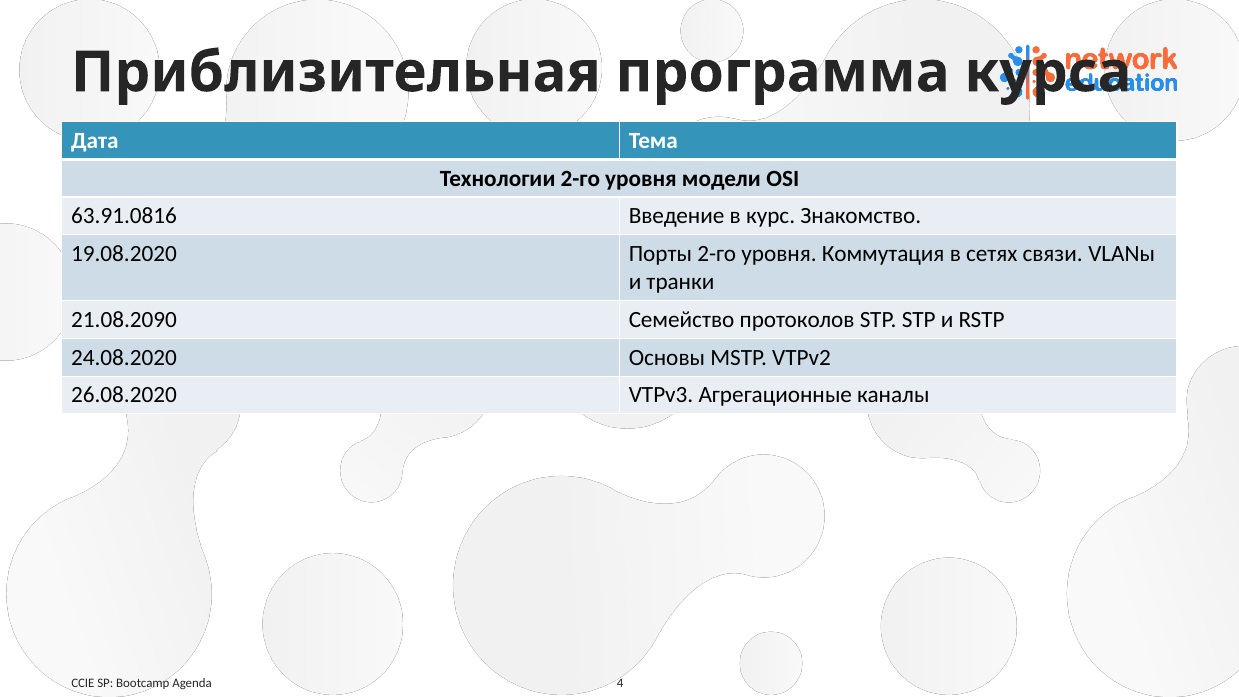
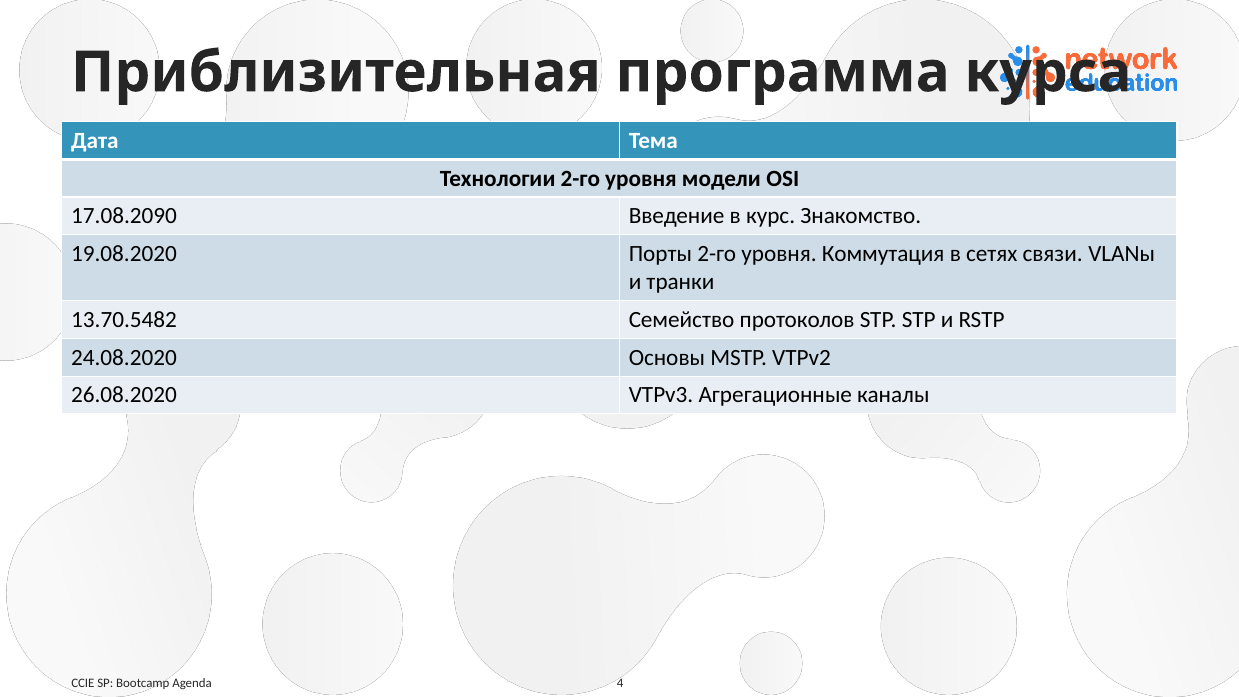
63.91.0816: 63.91.0816 -> 17.08.2090
21.08.2090: 21.08.2090 -> 13.70.5482
